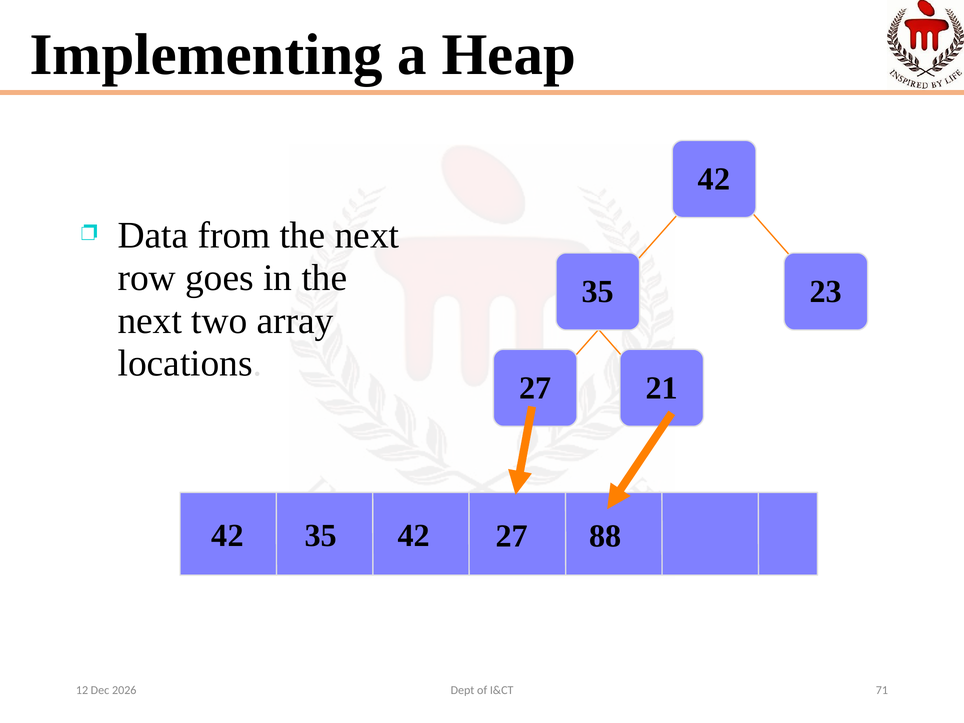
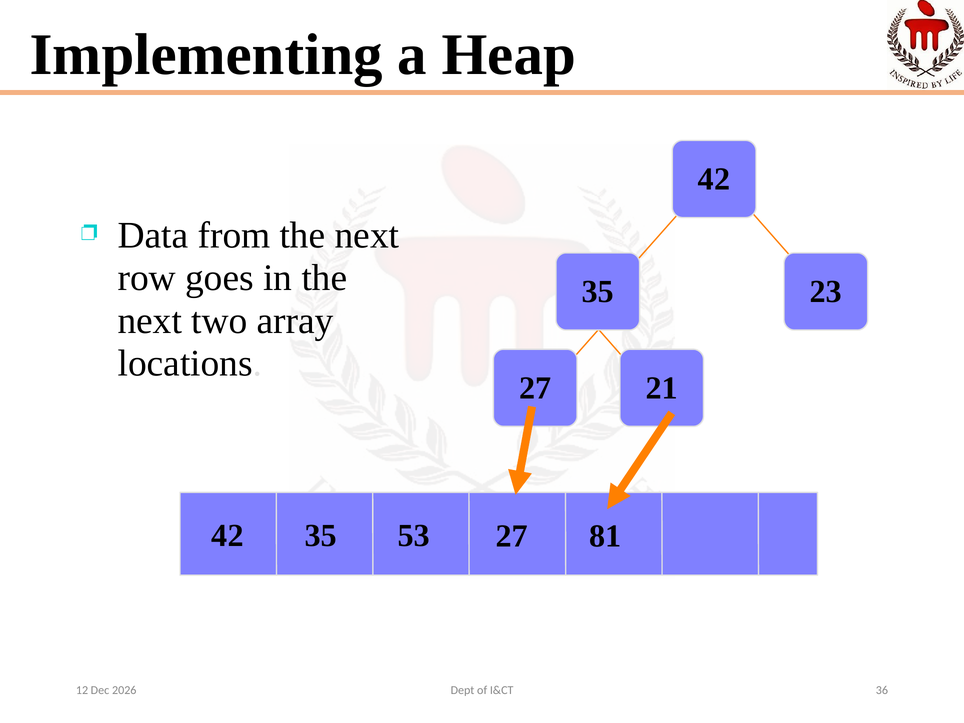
42 at (414, 536): 42 -> 53
88: 88 -> 81
71: 71 -> 36
